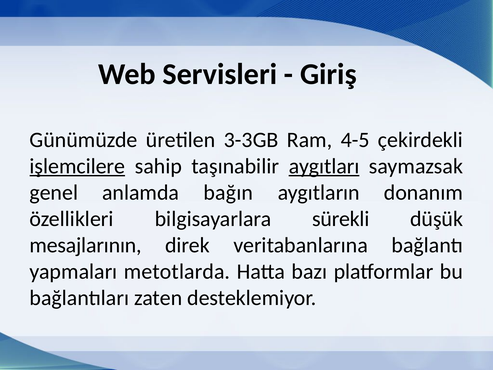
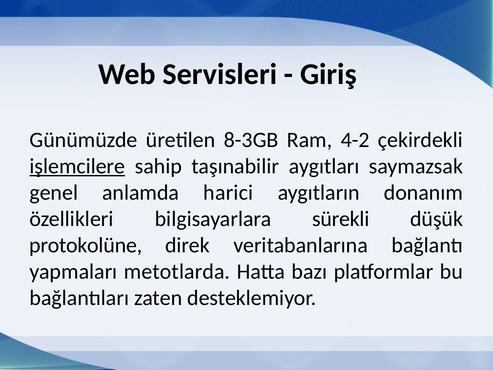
3-3GB: 3-3GB -> 8-3GB
4-5: 4-5 -> 4-2
aygıtları underline: present -> none
bağın: bağın -> harici
mesajlarının: mesajlarının -> protokolüne
